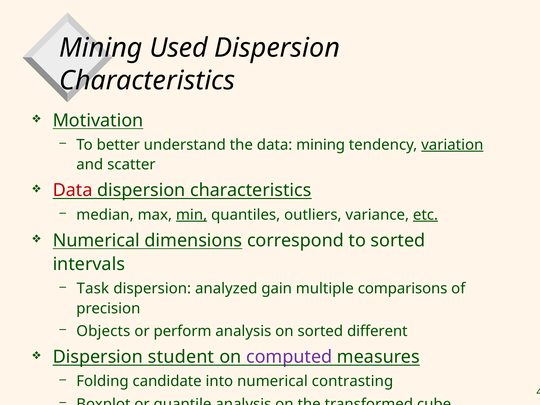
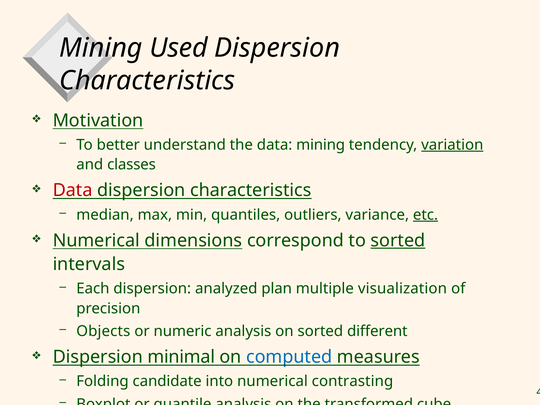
scatter: scatter -> classes
min underline: present -> none
sorted at (398, 240) underline: none -> present
Task: Task -> Each
gain: gain -> plan
comparisons: comparisons -> visualization
perform: perform -> numeric
student: student -> minimal
computed colour: purple -> blue
